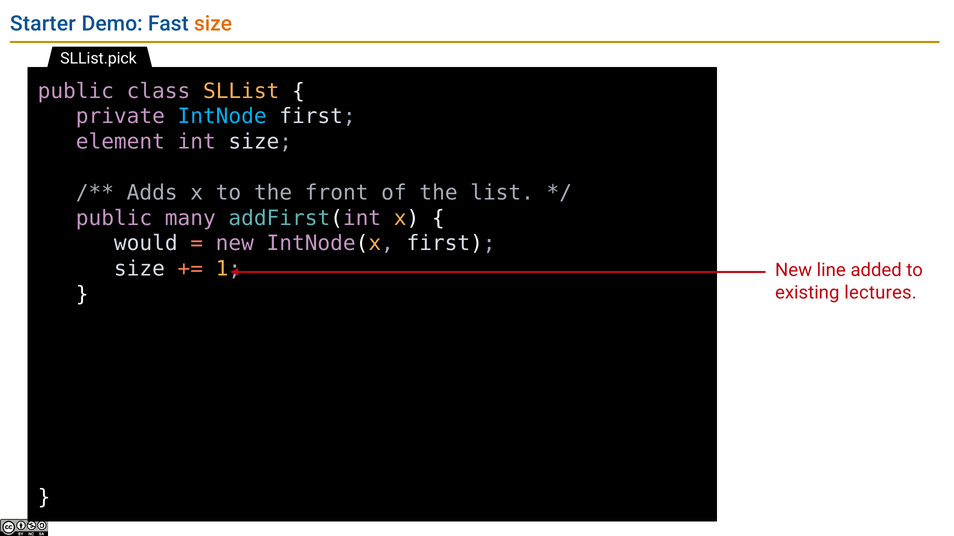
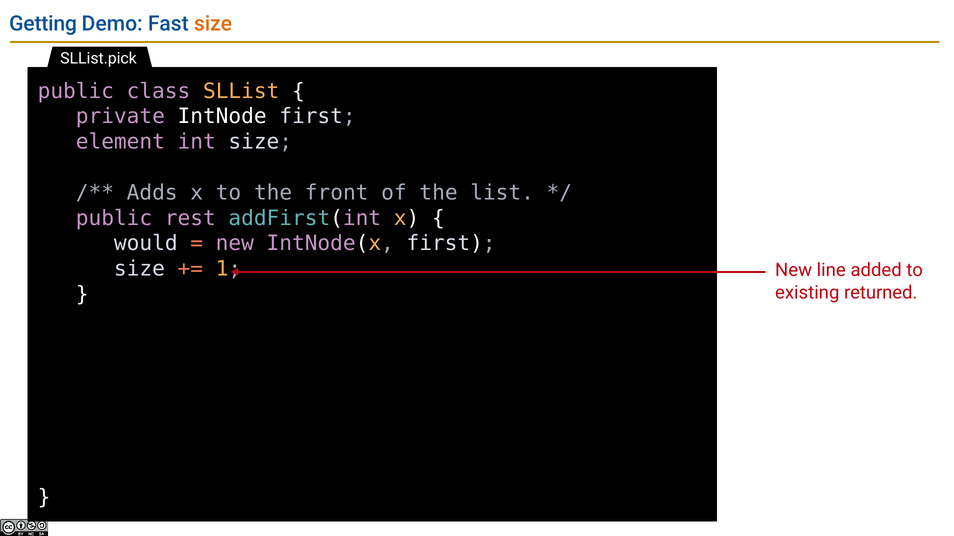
Starter: Starter -> Getting
IntNode colour: light blue -> white
many: many -> rest
lectures: lectures -> returned
